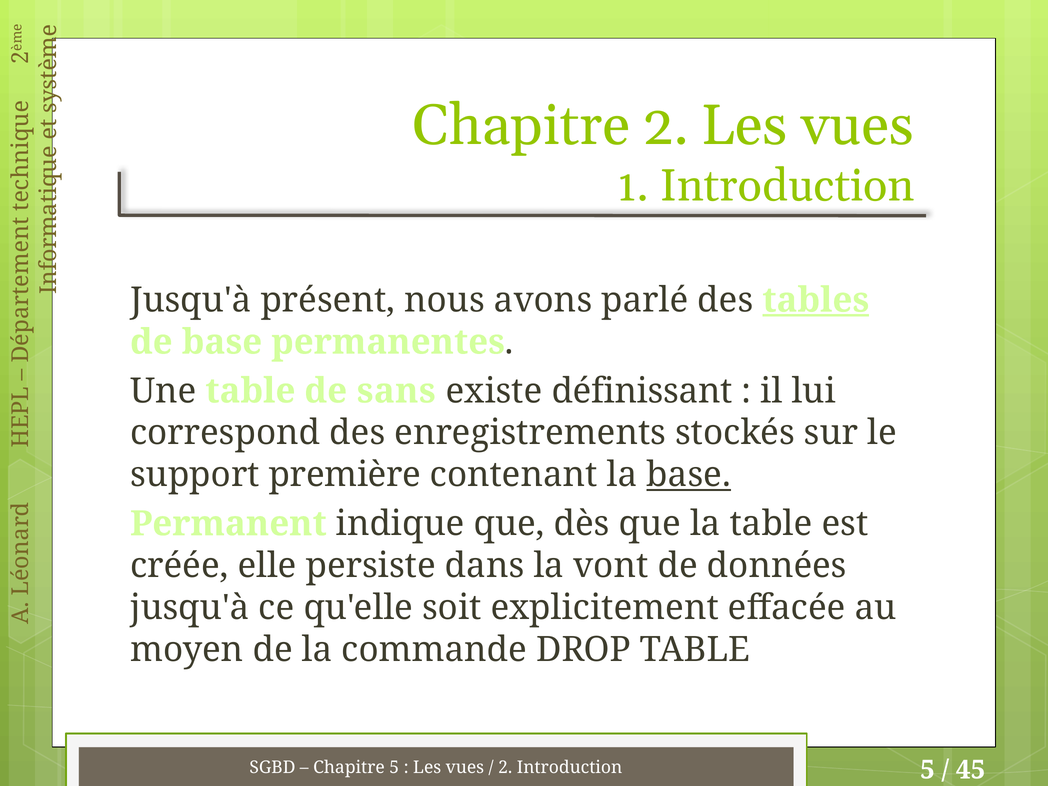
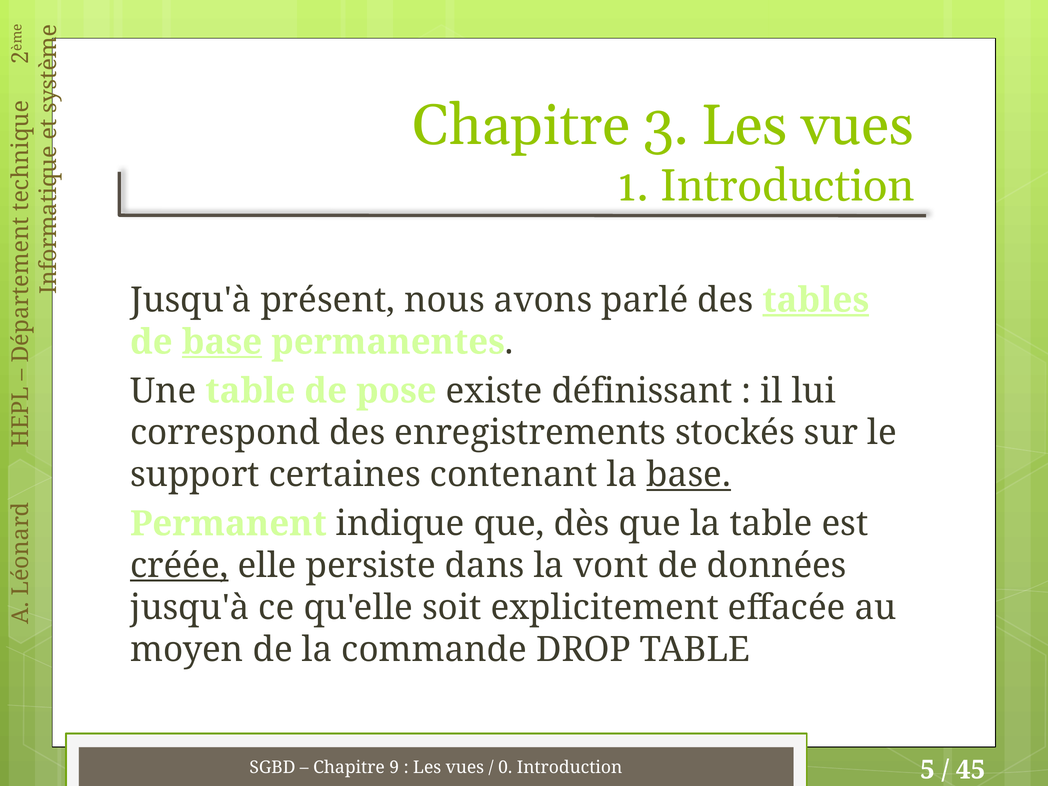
Chapitre 2: 2 -> 3
base at (222, 342) underline: none -> present
sans: sans -> pose
première: première -> certaines
créée underline: none -> present
Chapitre 5: 5 -> 9
2 at (505, 768): 2 -> 0
